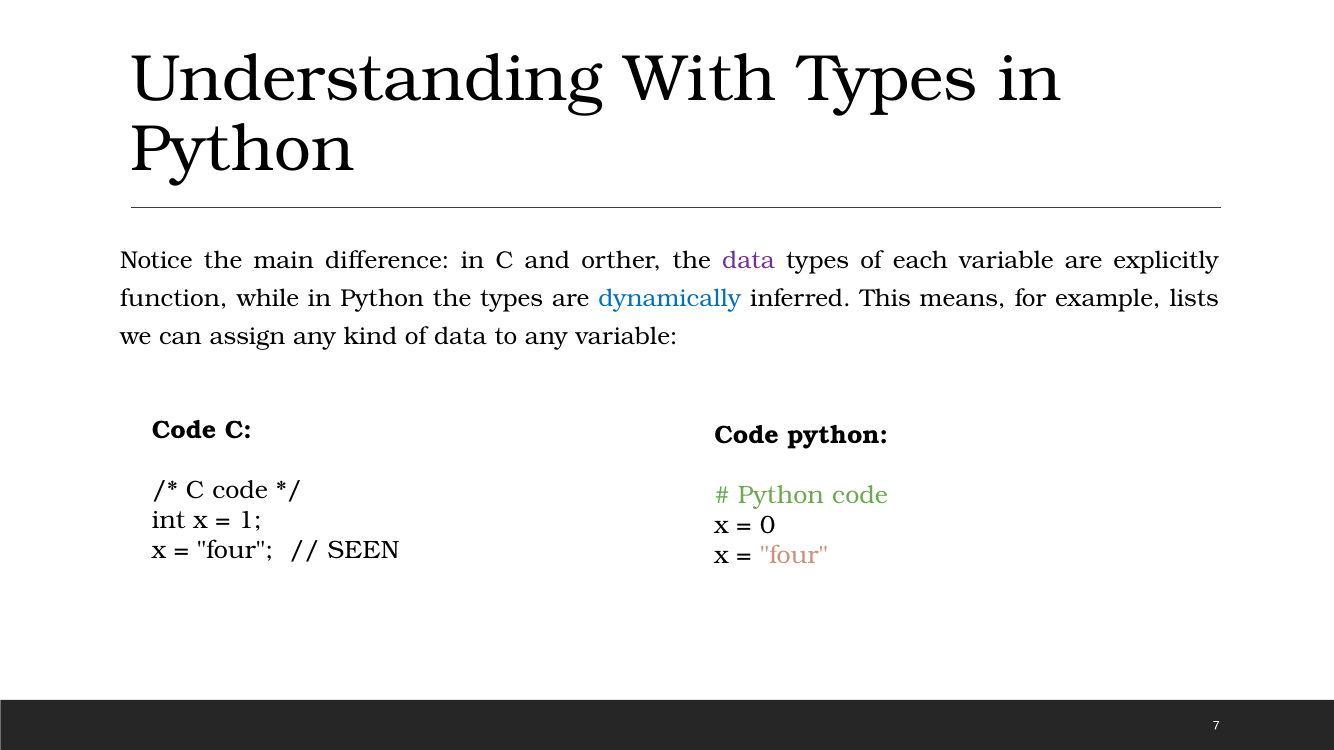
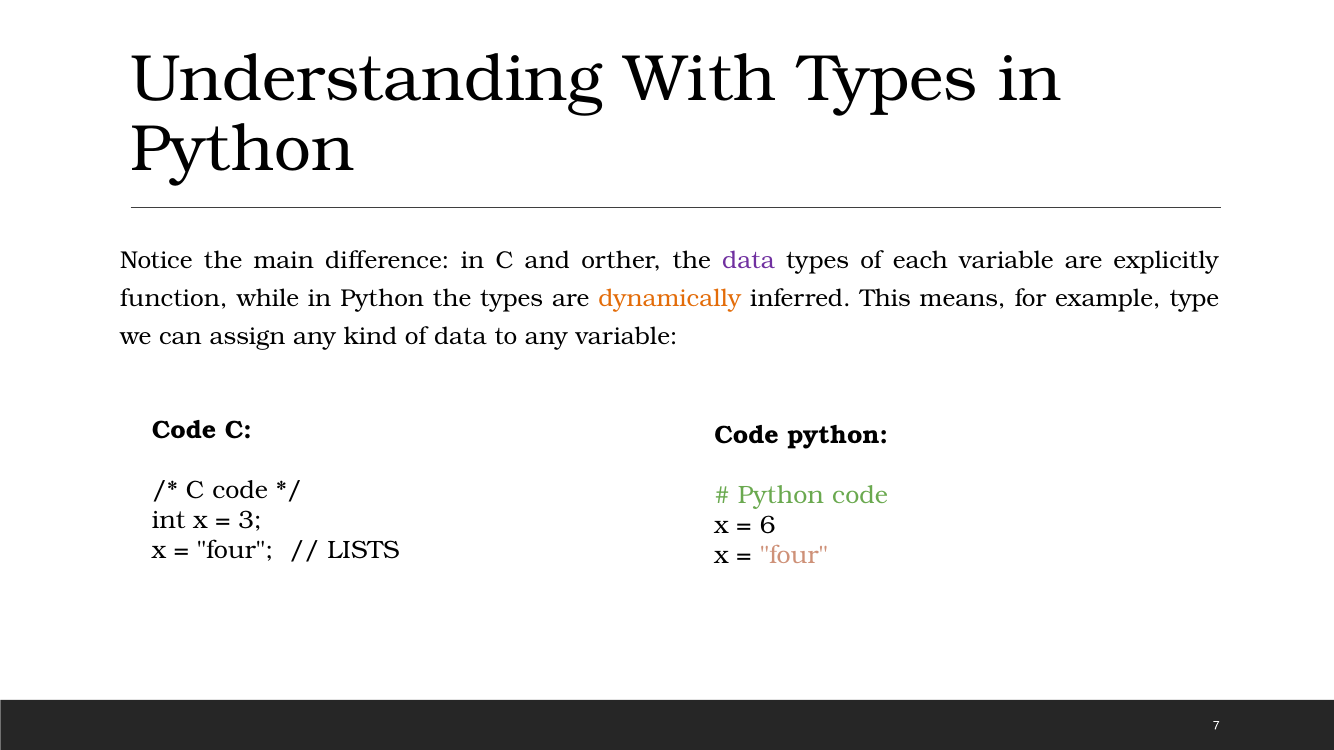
dynamically colour: blue -> orange
lists: lists -> type
1: 1 -> 3
0: 0 -> 6
SEEN: SEEN -> LISTS
